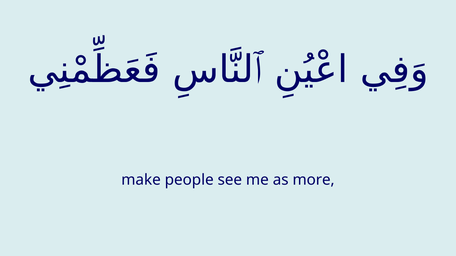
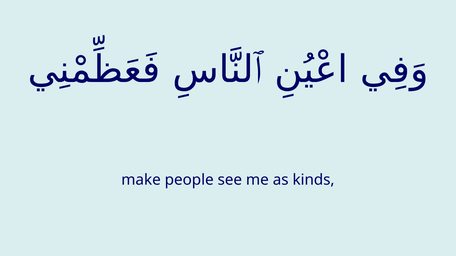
more: more -> kinds
